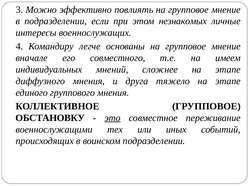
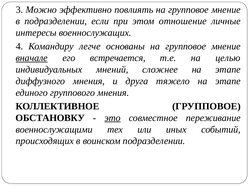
незнакомых: незнакомых -> отношение
вначале underline: none -> present
совместного: совместного -> встречается
имеем: имеем -> целью
